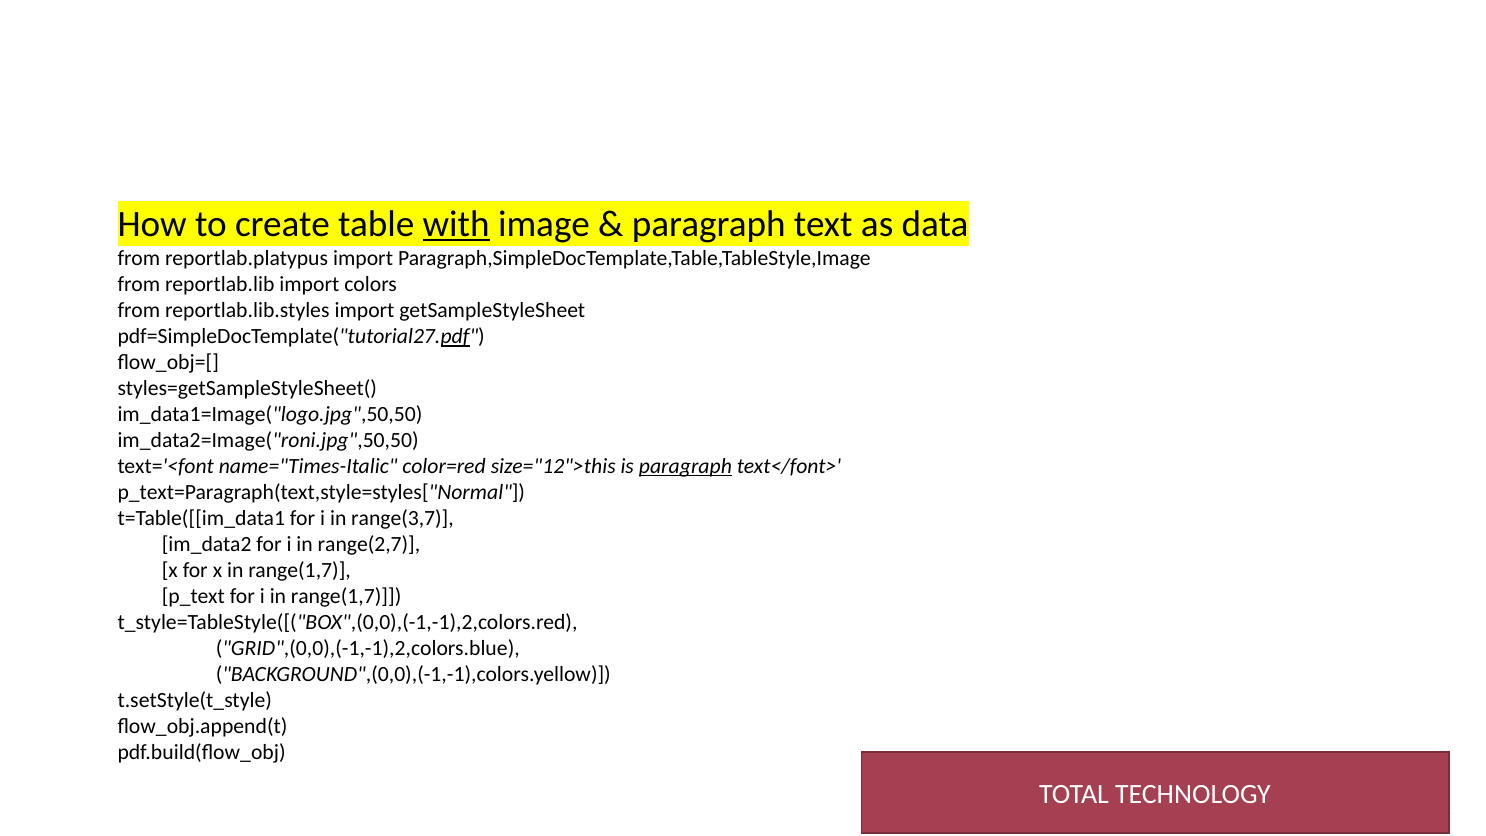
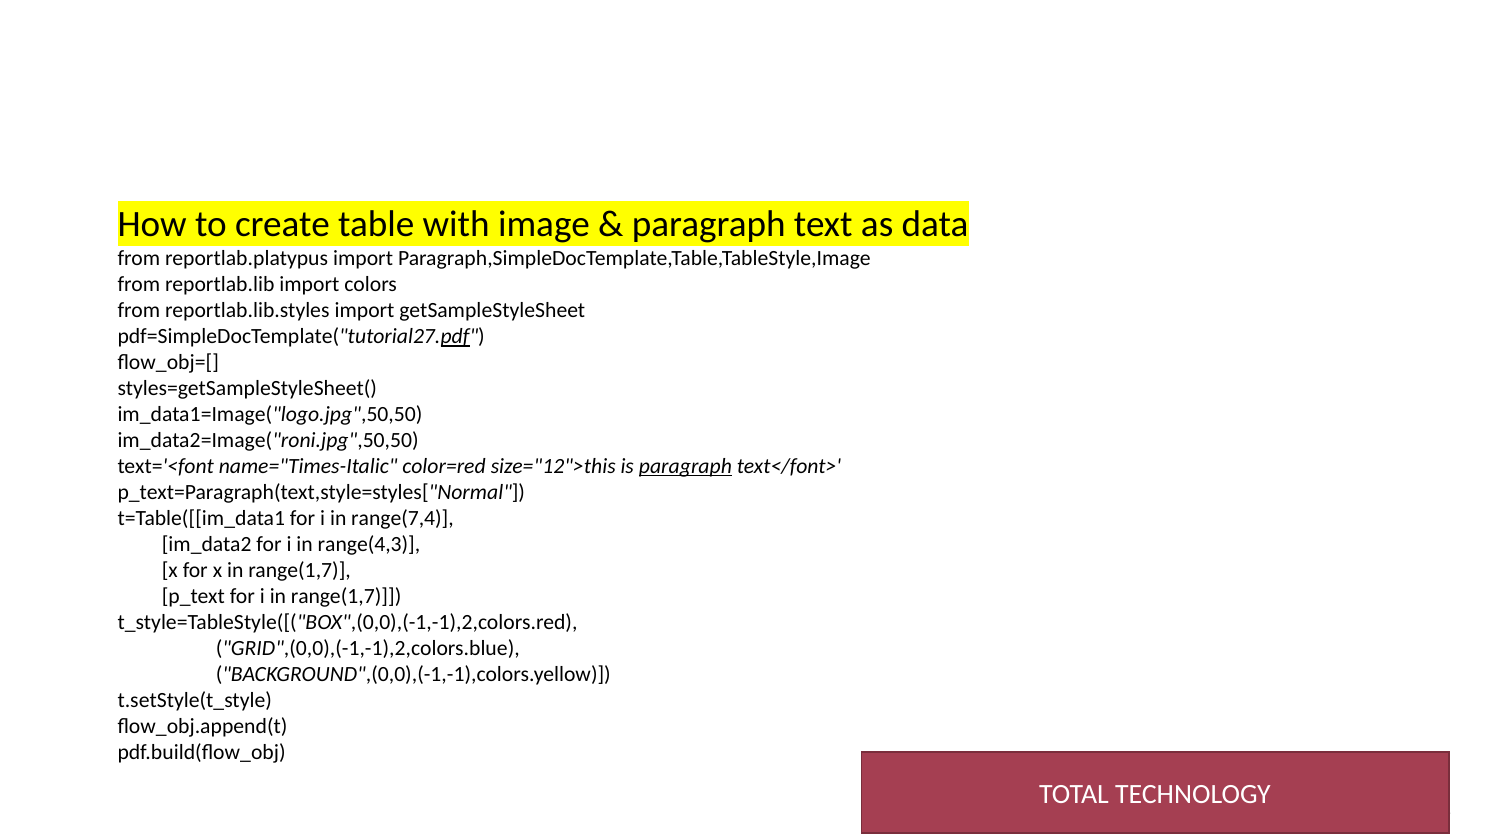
with underline: present -> none
range(3,7: range(3,7 -> range(7,4
range(2,7: range(2,7 -> range(4,3
